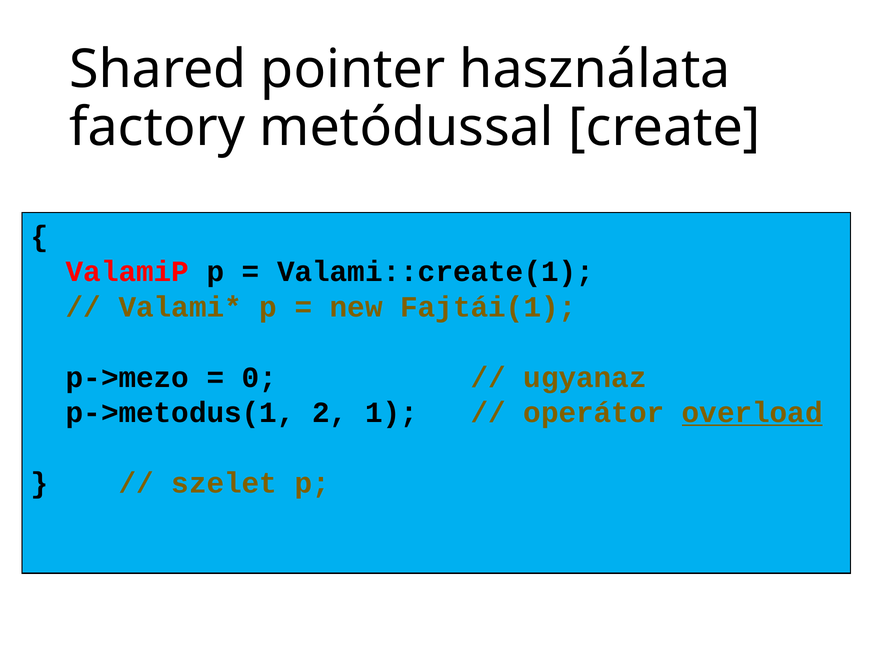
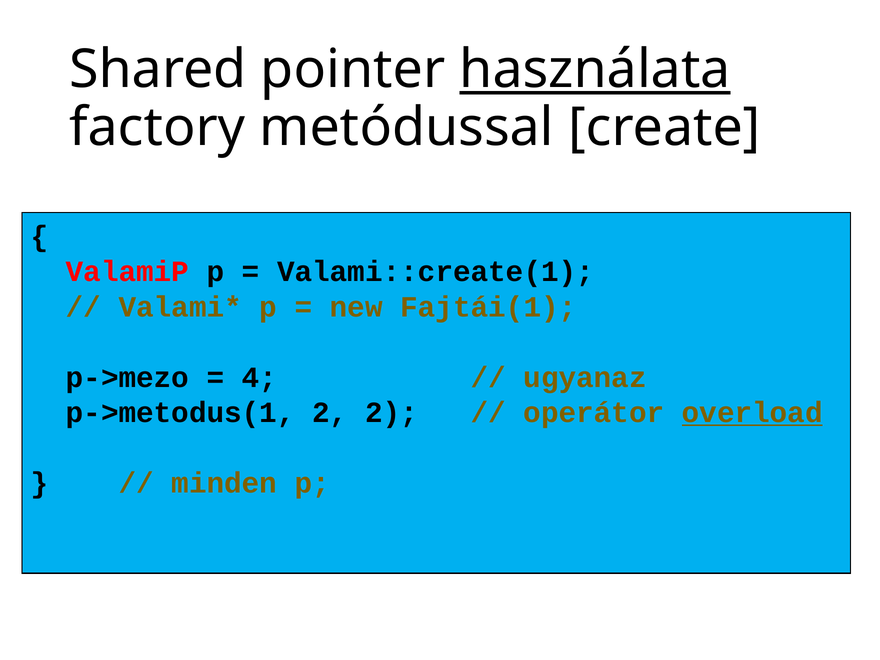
használata underline: none -> present
0: 0 -> 4
2 1: 1 -> 2
szelet: szelet -> minden
